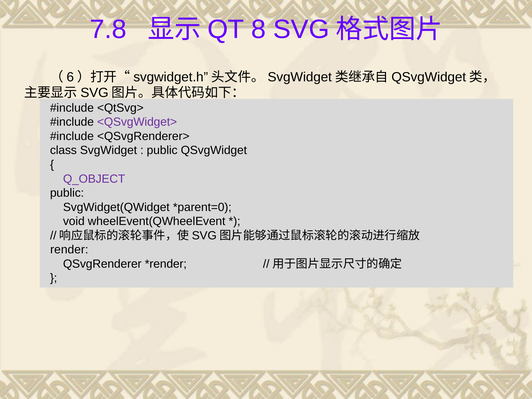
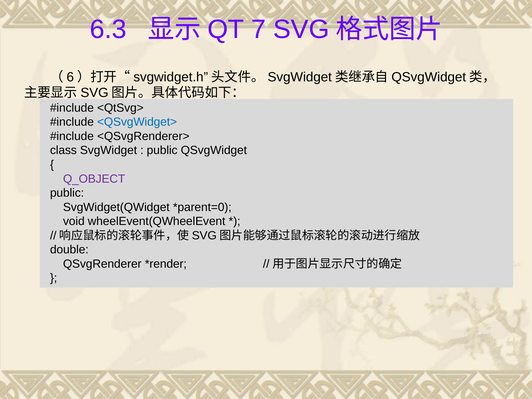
7.8: 7.8 -> 6.3
8: 8 -> 7
<QSvgWidget> colour: purple -> blue
render: render -> double
